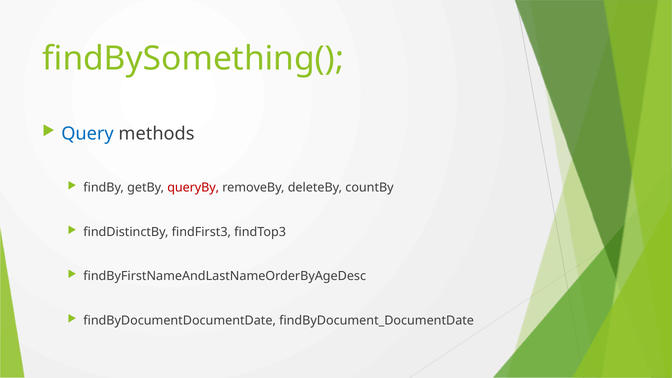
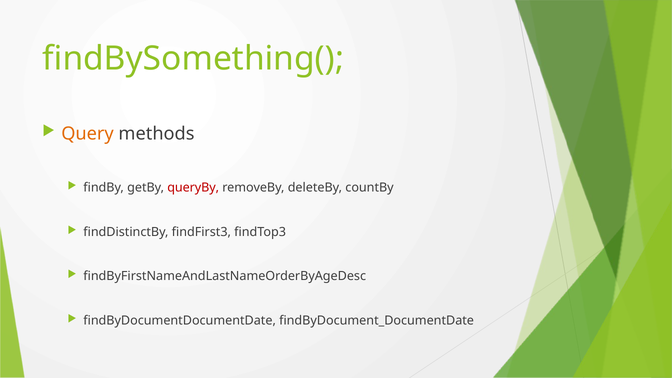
Query colour: blue -> orange
